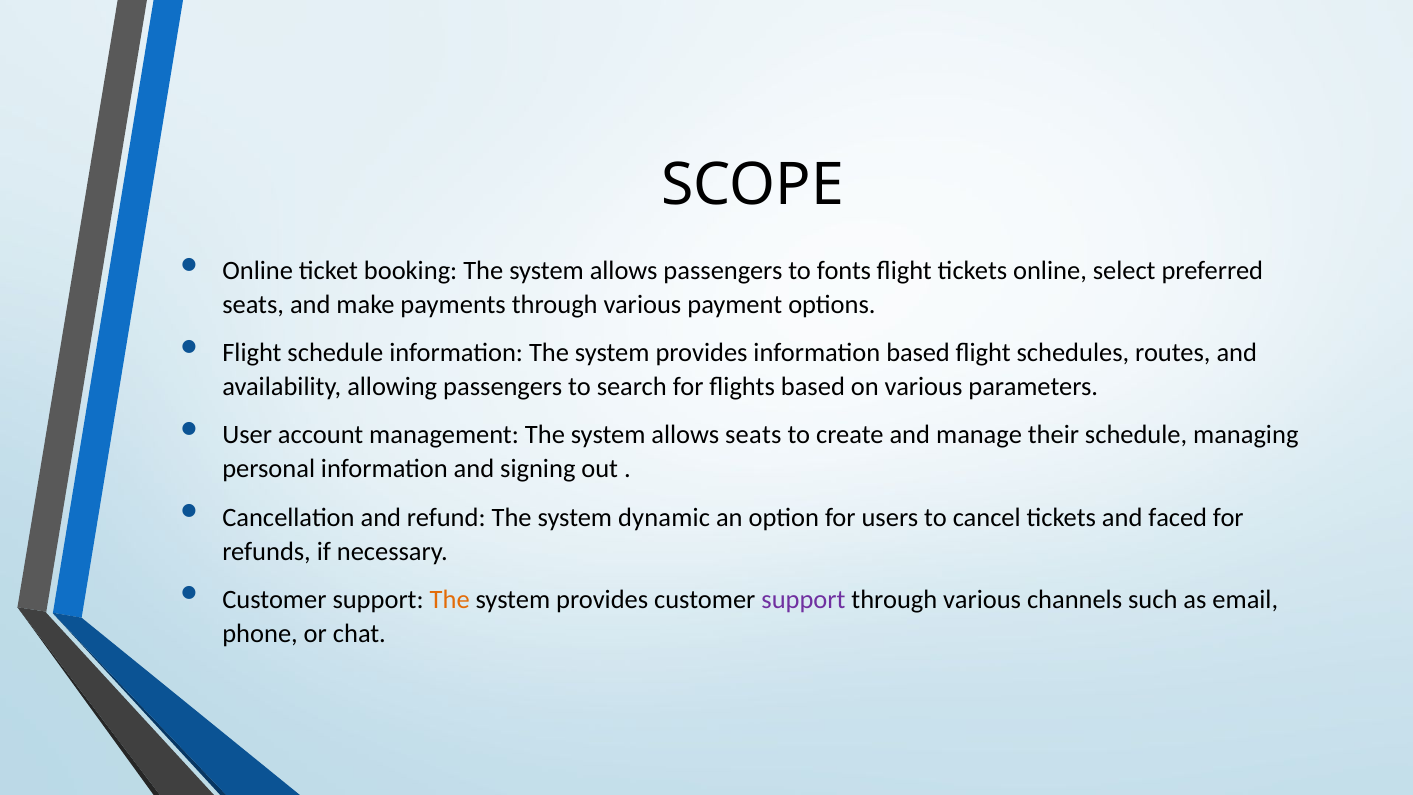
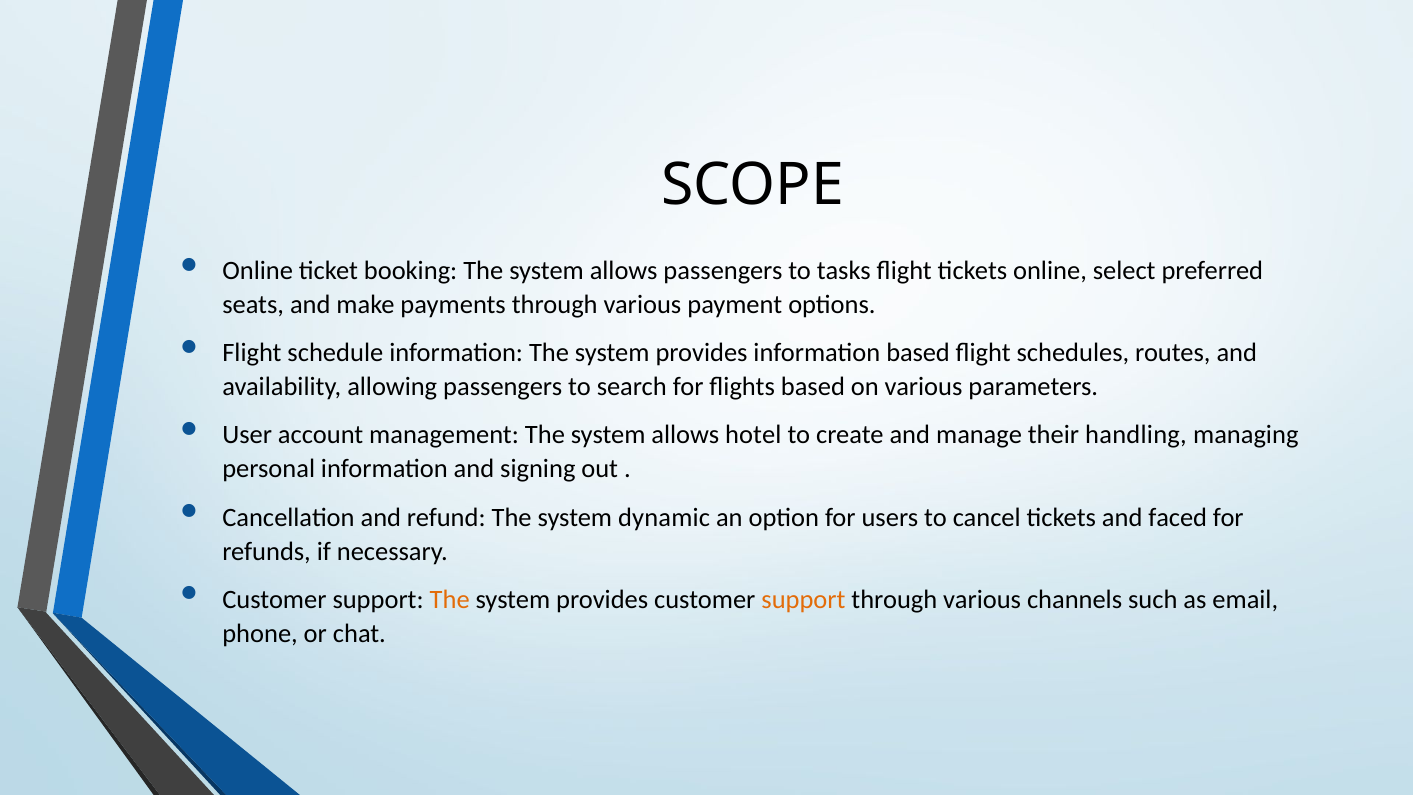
fonts: fonts -> tasks
allows seats: seats -> hotel
their schedule: schedule -> handling
support at (803, 599) colour: purple -> orange
